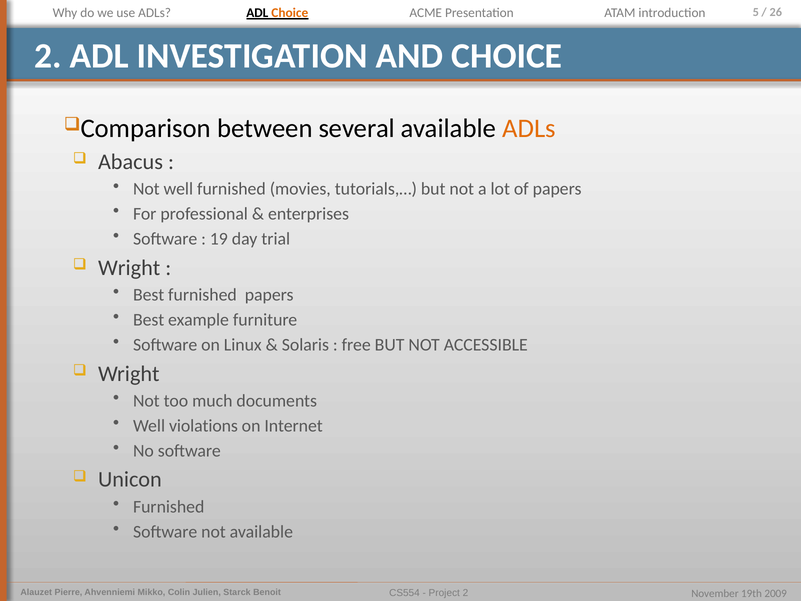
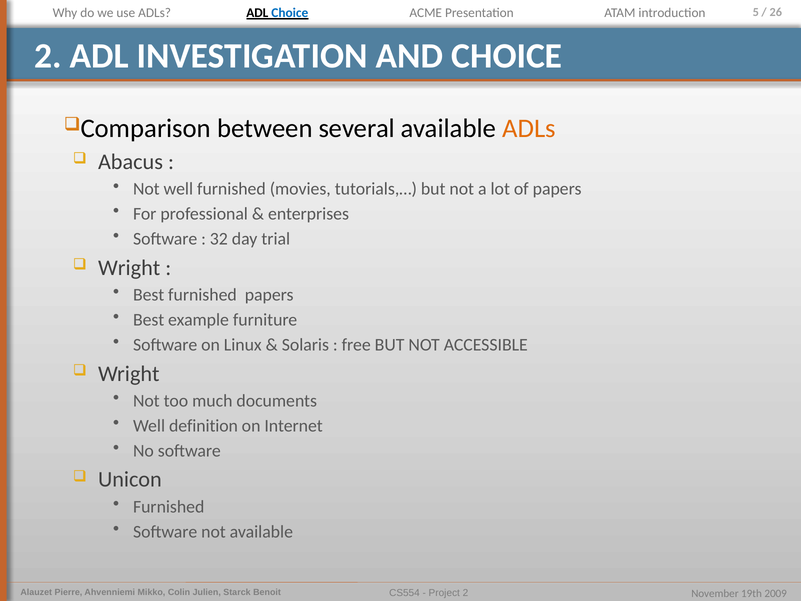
Choice at (290, 13) colour: orange -> blue
19: 19 -> 32
violations: violations -> definition
